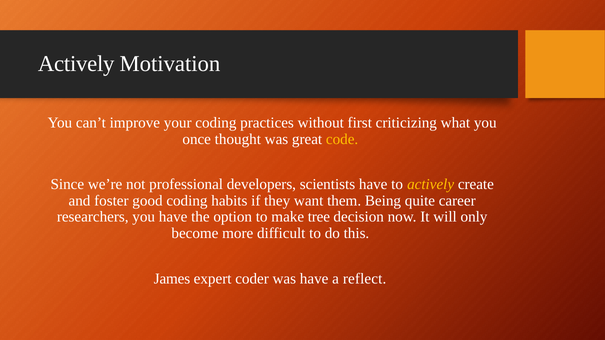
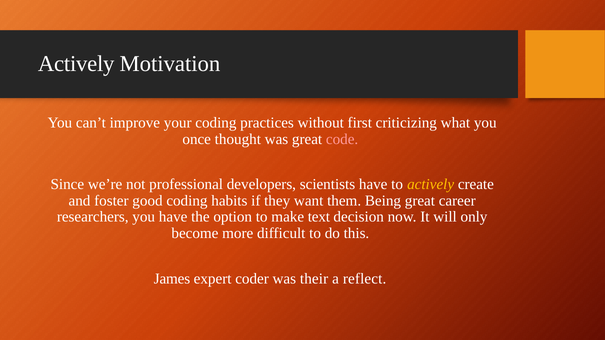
code colour: yellow -> pink
Being quite: quite -> great
tree: tree -> text
was have: have -> their
